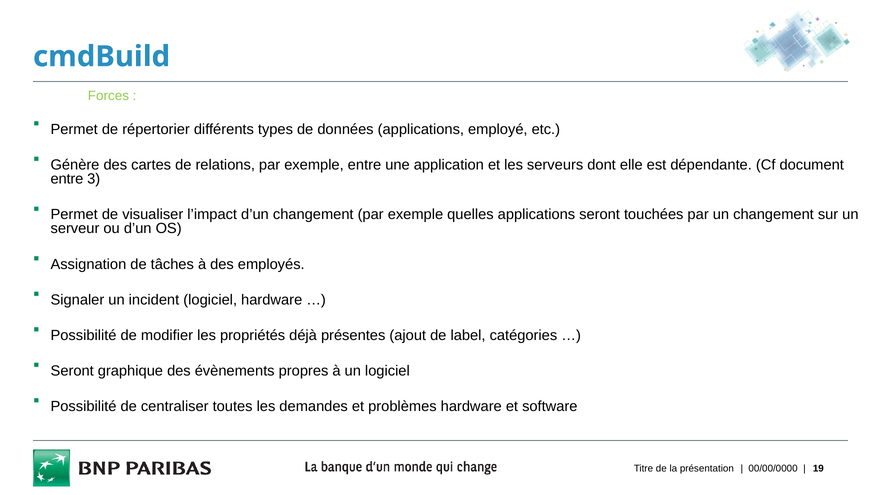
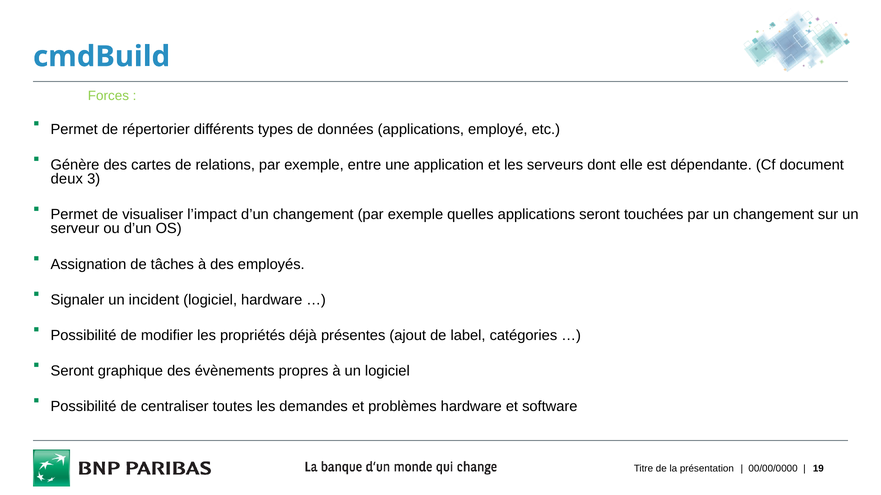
entre at (67, 179): entre -> deux
